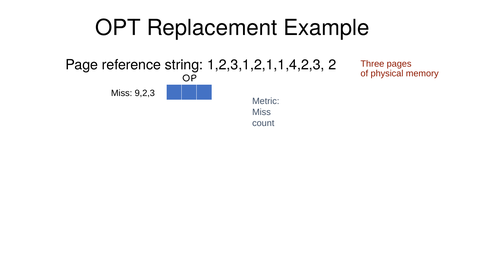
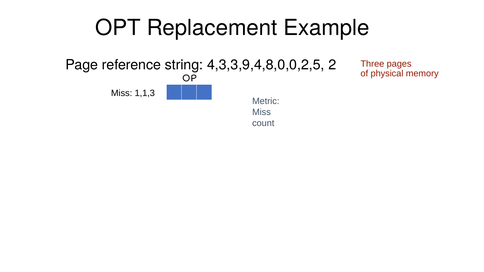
1,2,3,1,2,1,1,4,2,3: 1,2,3,1,2,1,1,4,2,3 -> 4,3,3,9,4,8,0,0,2,5
9,2,3: 9,2,3 -> 1,1,3
